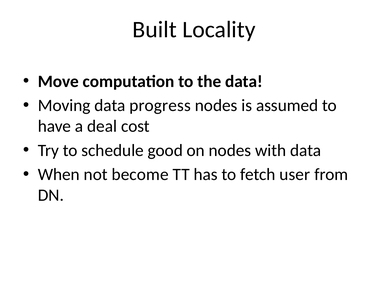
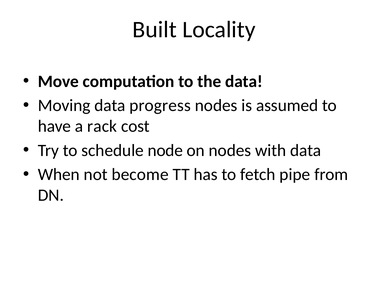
deal: deal -> rack
good: good -> node
user: user -> pipe
